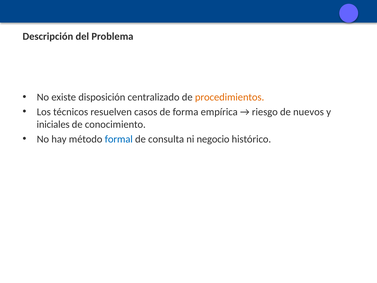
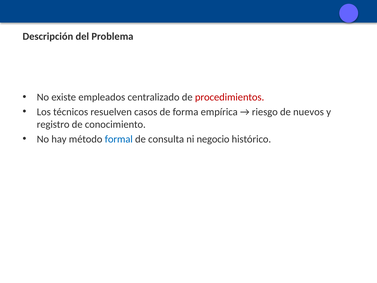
disposición: disposición -> empleados
procedimientos colour: orange -> red
iniciales: iniciales -> registro
